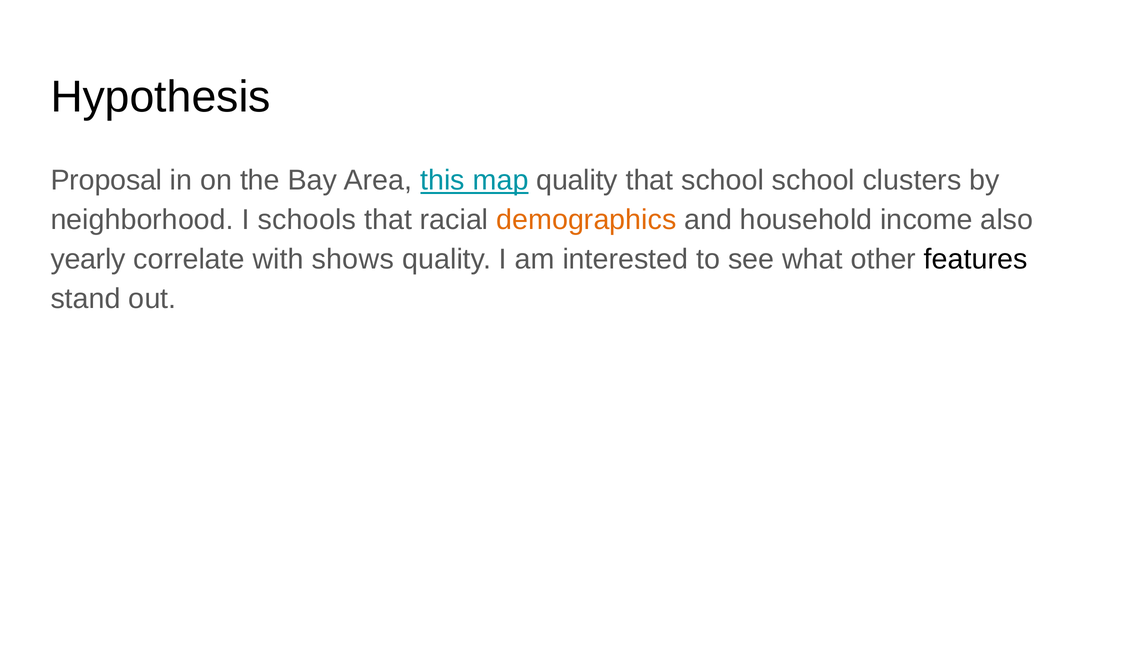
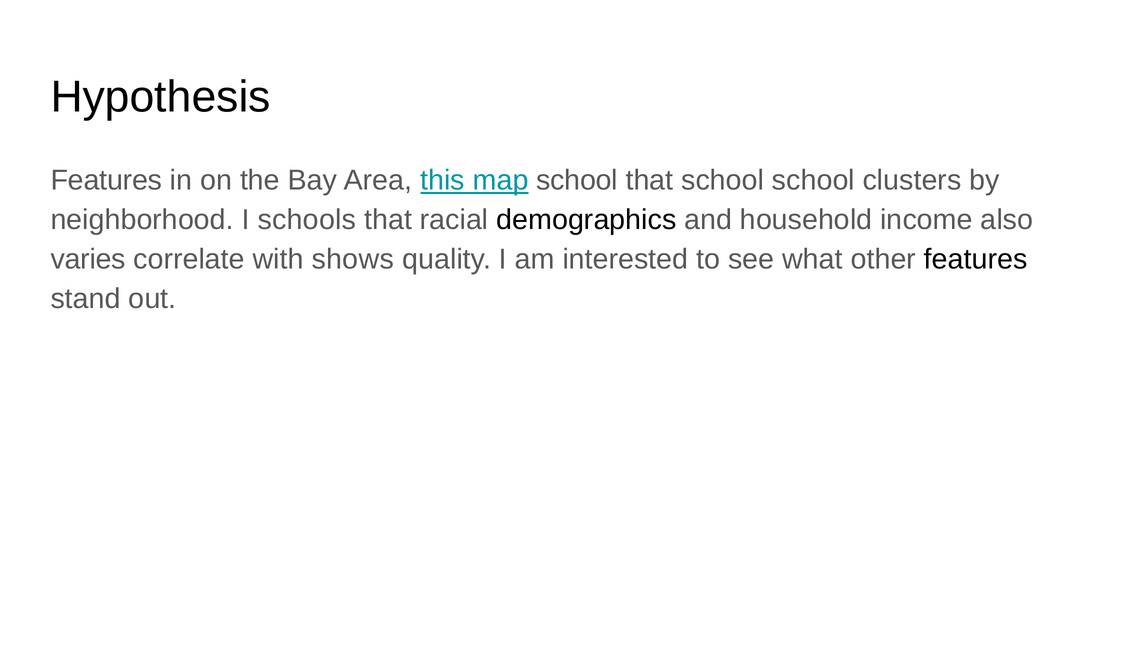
Proposal at (106, 180): Proposal -> Features
map quality: quality -> school
demographics colour: orange -> black
yearly: yearly -> varies
